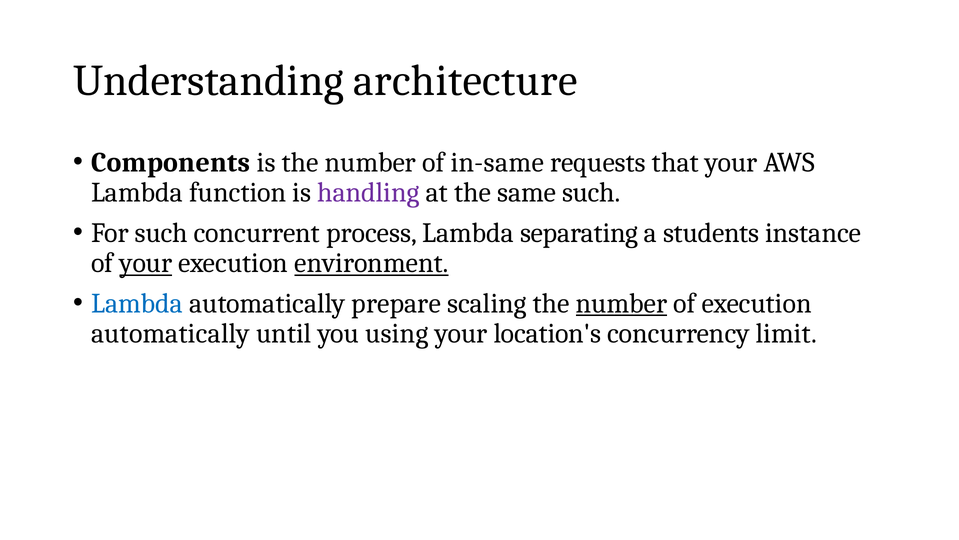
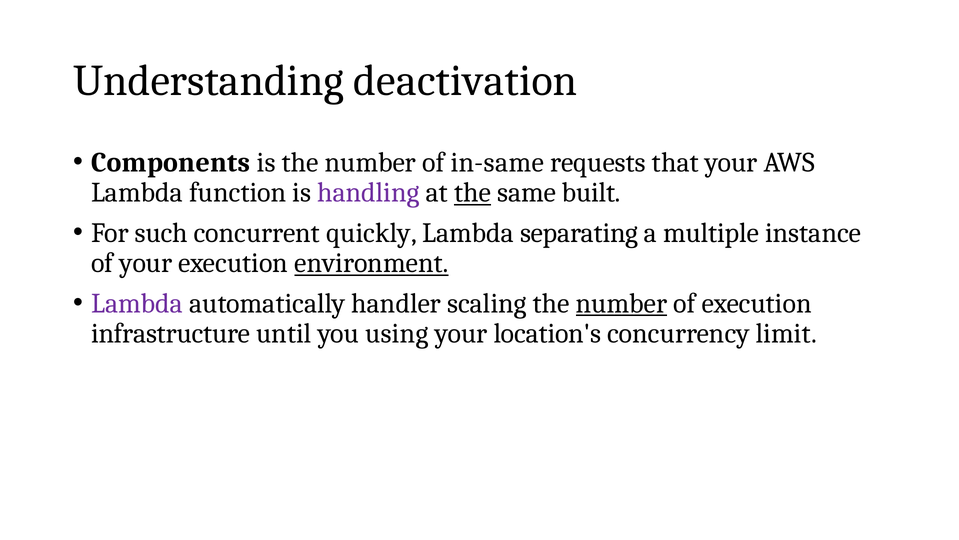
architecture: architecture -> deactivation
the at (473, 192) underline: none -> present
same such: such -> built
process: process -> quickly
students: students -> multiple
your at (146, 263) underline: present -> none
Lambda at (137, 303) colour: blue -> purple
prepare: prepare -> handler
automatically at (171, 333): automatically -> infrastructure
